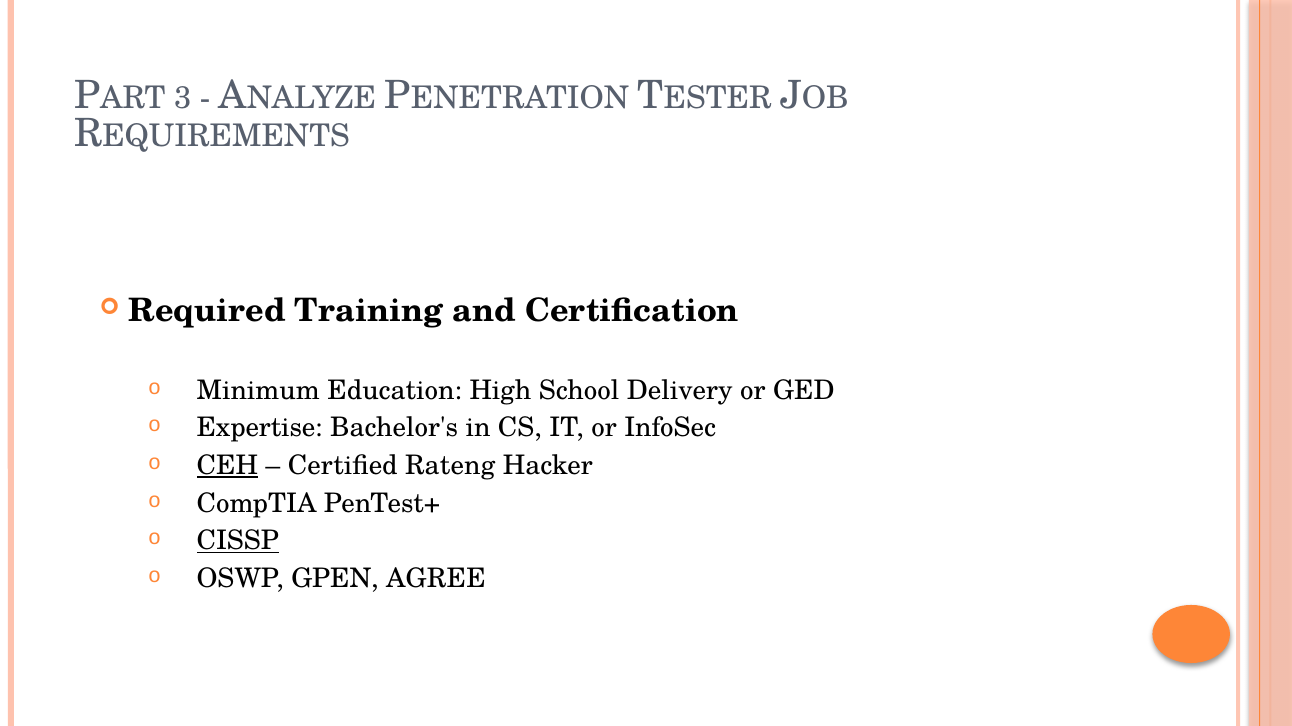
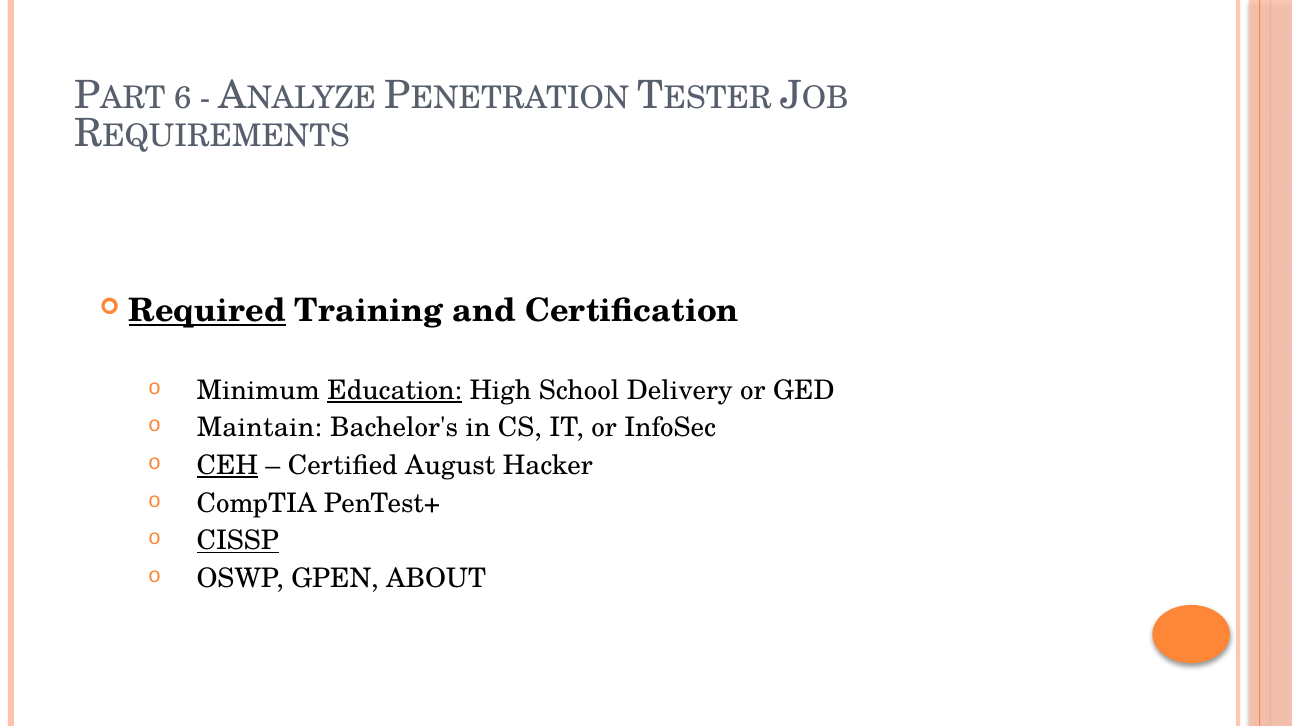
3: 3 -> 6
Required underline: none -> present
Education underline: none -> present
Expertise: Expertise -> Maintain
Rateng: Rateng -> August
AGREE: AGREE -> ABOUT
